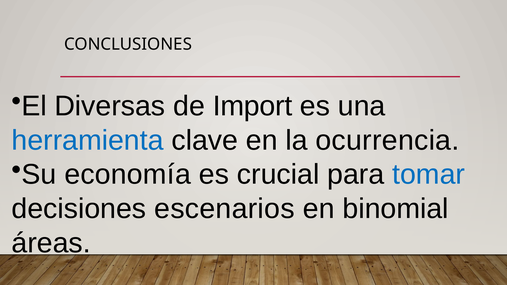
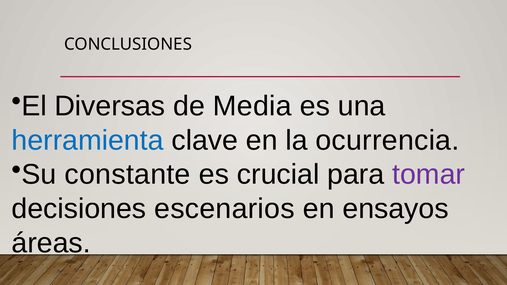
Import: Import -> Media
economía: economía -> constante
tomar colour: blue -> purple
binomial: binomial -> ensayos
